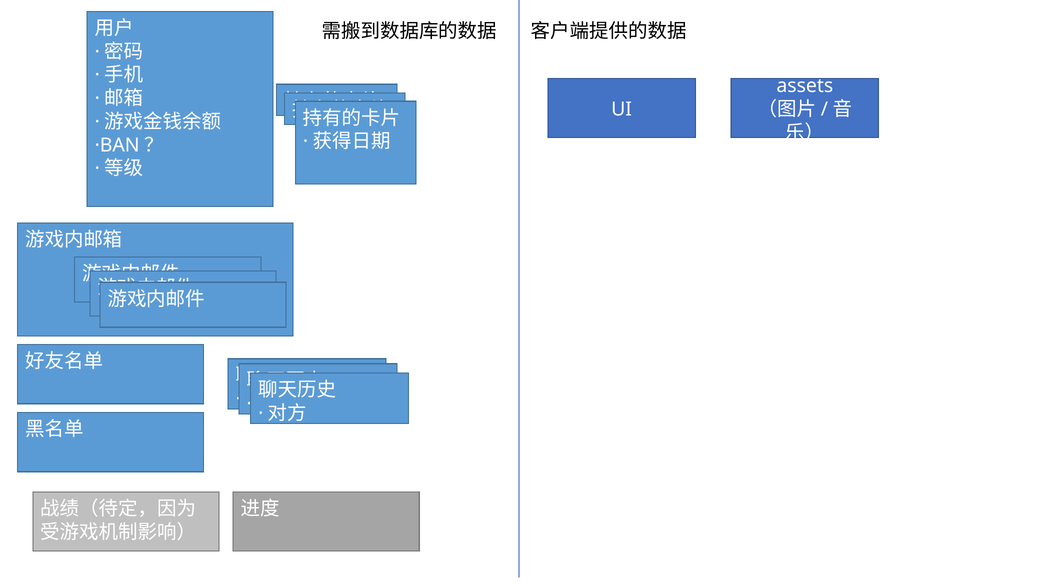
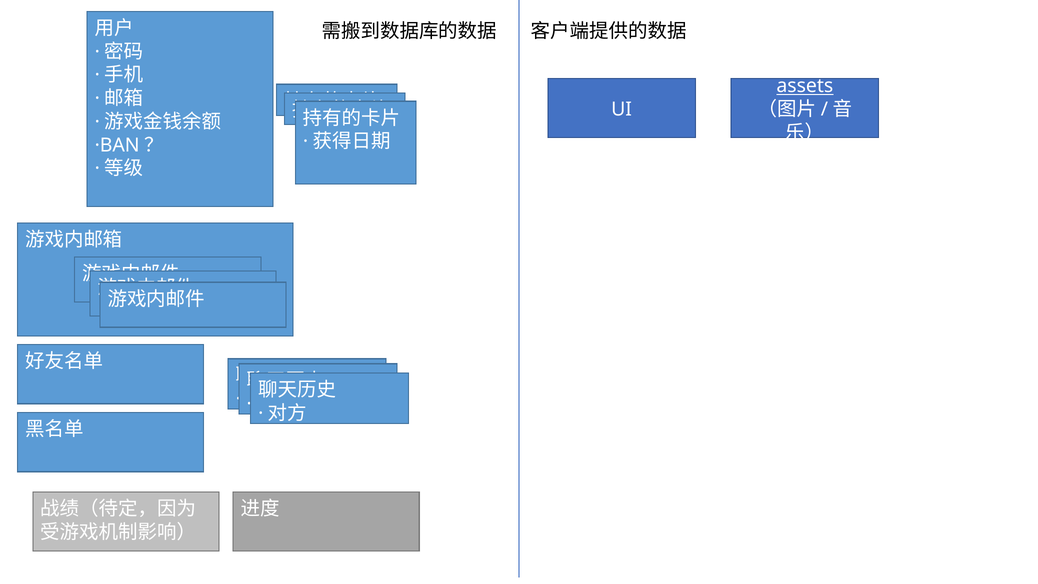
assets underline: none -> present
